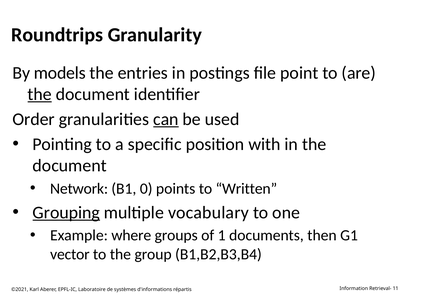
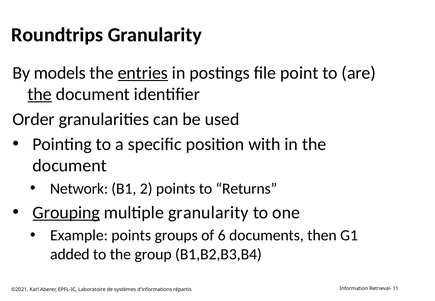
entries underline: none -> present
can underline: present -> none
0: 0 -> 2
Written: Written -> Returns
multiple vocabulary: vocabulary -> granularity
Example where: where -> points
1: 1 -> 6
vector: vector -> added
